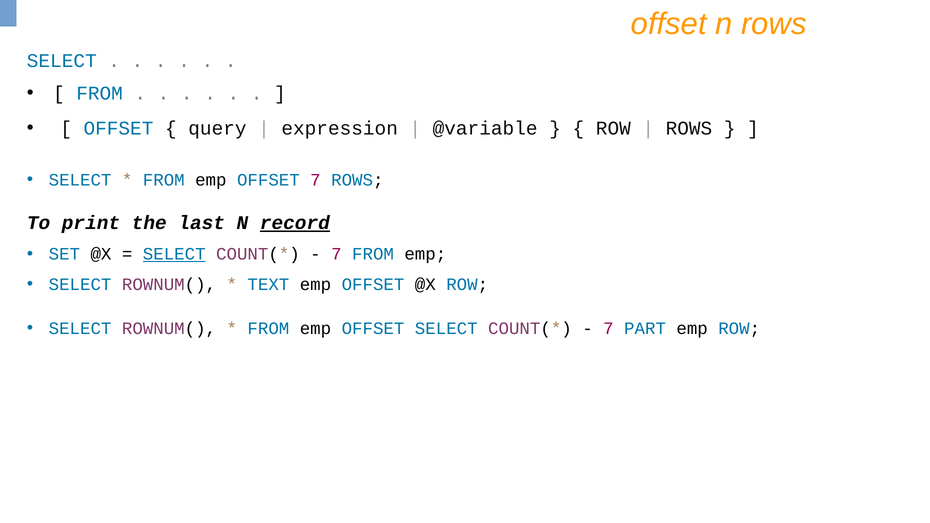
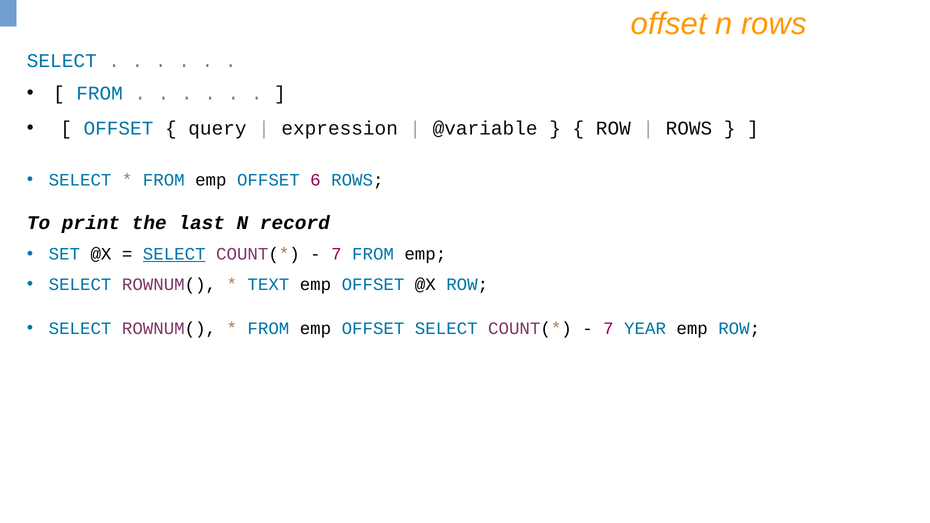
OFFSET 7: 7 -> 6
record underline: present -> none
PART: PART -> YEAR
